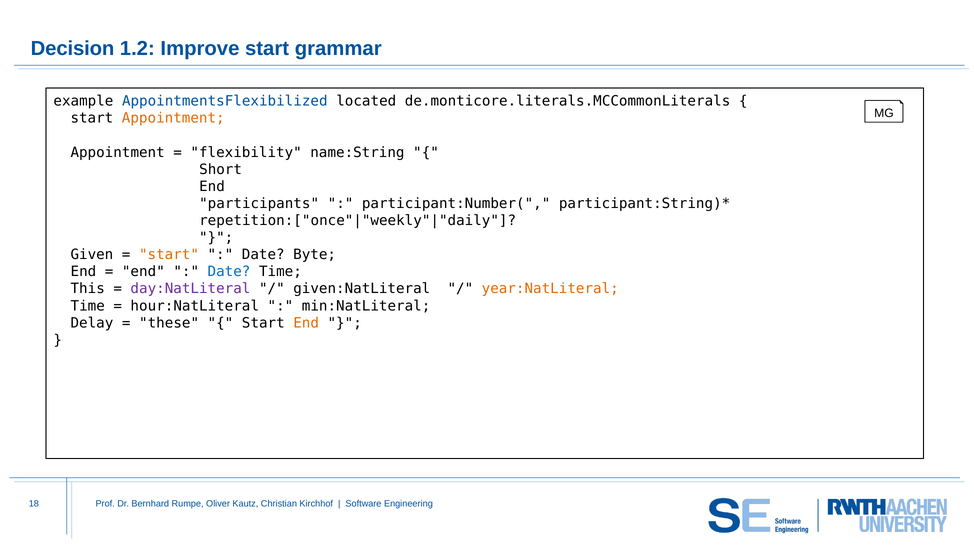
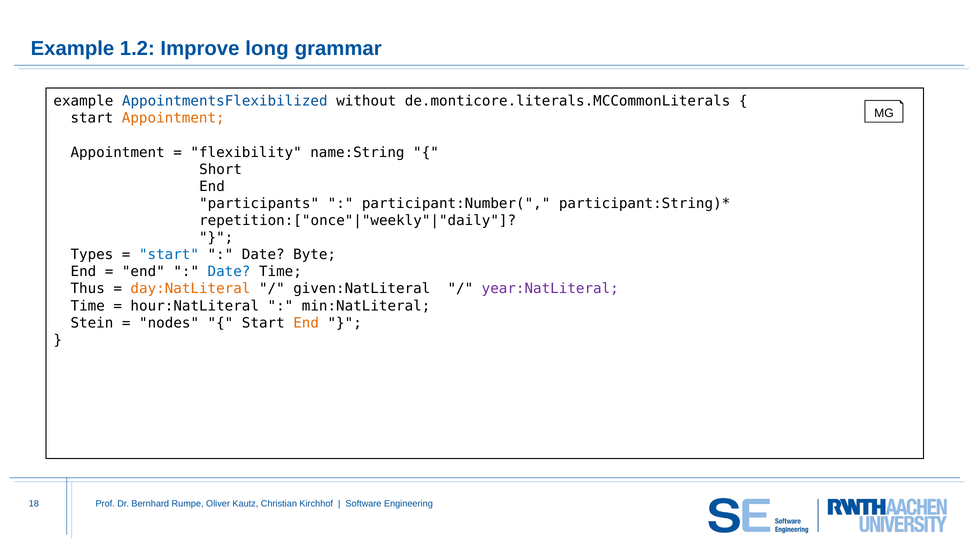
Decision at (73, 48): Decision -> Example
Improve start: start -> long
located: located -> without
Given: Given -> Types
start at (169, 255) colour: orange -> blue
This: This -> Thus
day:NatLiteral colour: purple -> orange
year:NatLiteral colour: orange -> purple
Delay: Delay -> Stein
these: these -> nodes
